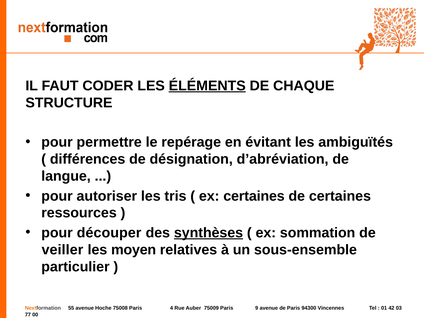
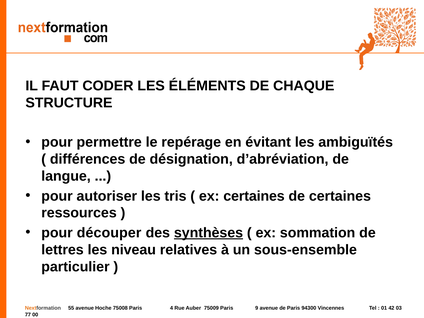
ÉLÉMENTS underline: present -> none
veiller: veiller -> lettres
moyen: moyen -> niveau
